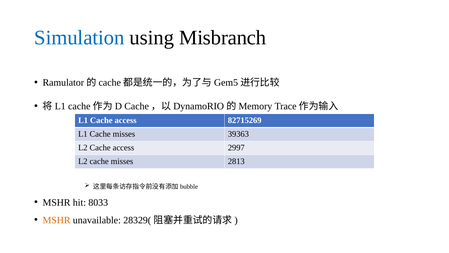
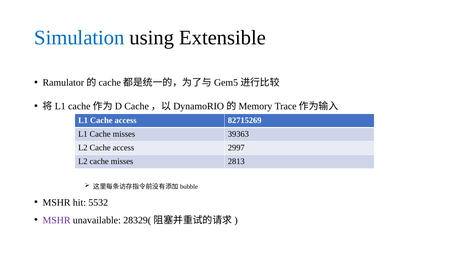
Misbranch: Misbranch -> Extensible
8033: 8033 -> 5532
MSHR at (57, 220) colour: orange -> purple
